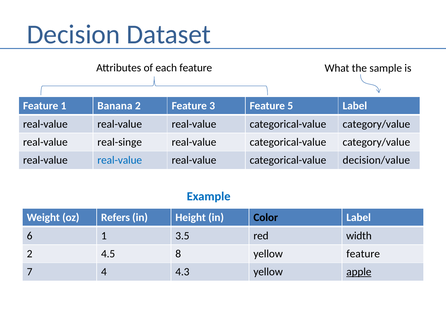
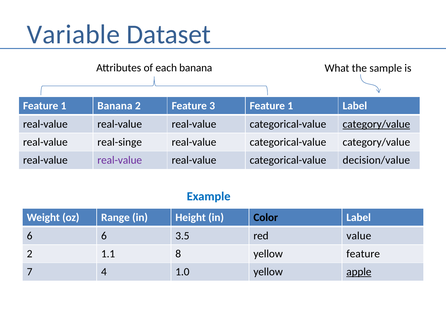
Decision: Decision -> Variable
each feature: feature -> banana
3 Feature 5: 5 -> 1
category/value at (376, 124) underline: none -> present
real-value at (120, 160) colour: blue -> purple
Refers: Refers -> Range
6 1: 1 -> 6
width: width -> value
4.5: 4.5 -> 1.1
4.3: 4.3 -> 1.0
